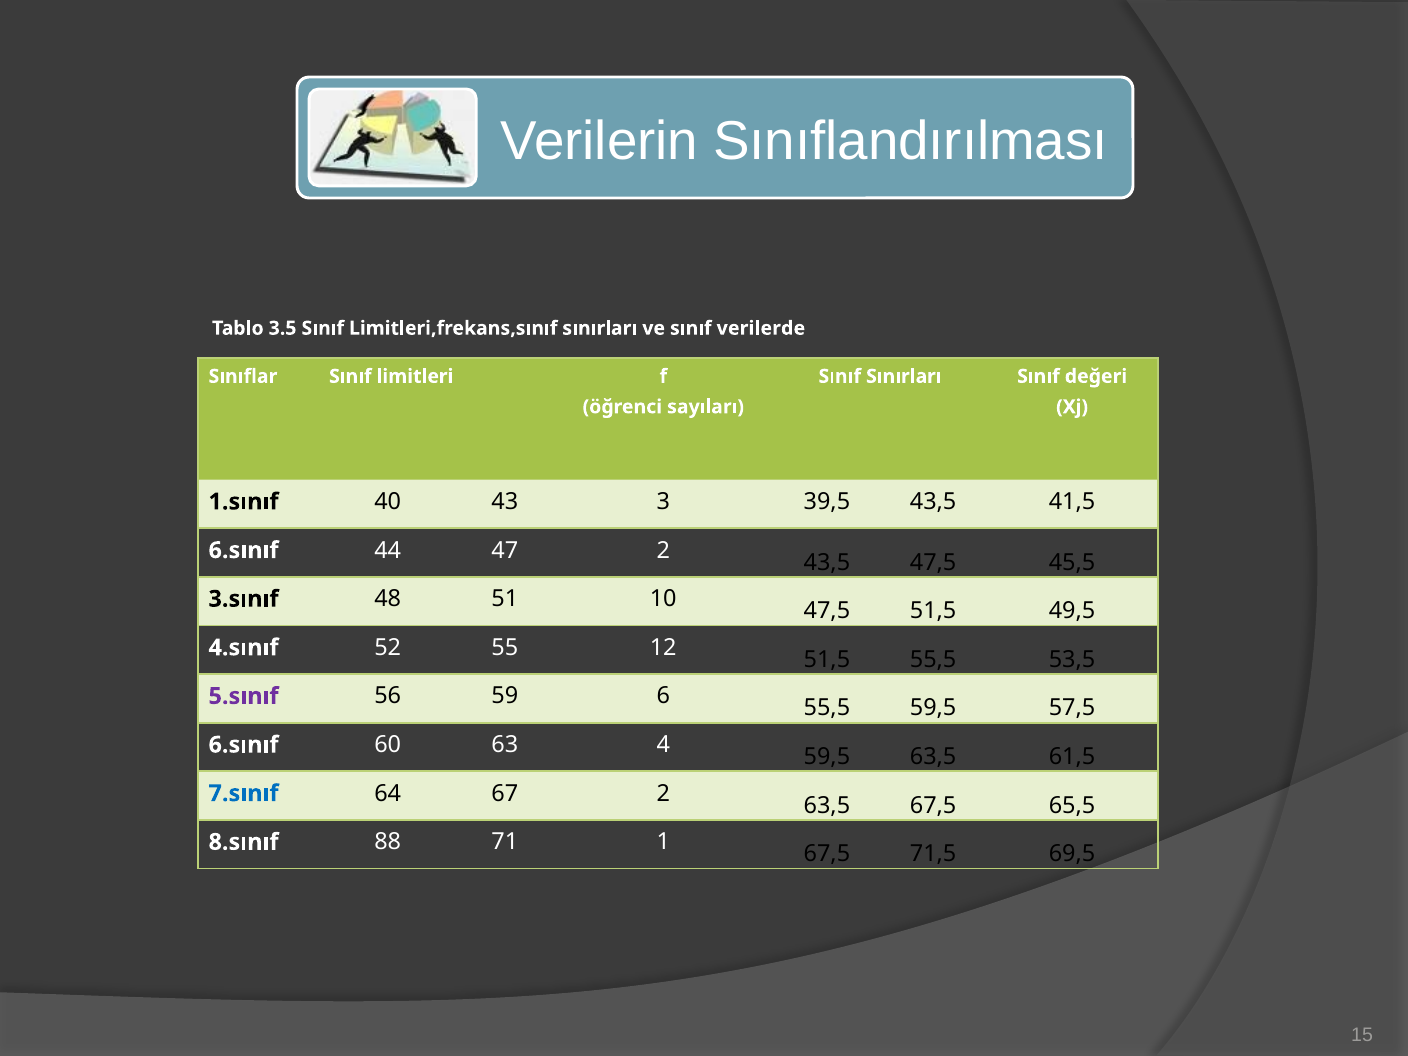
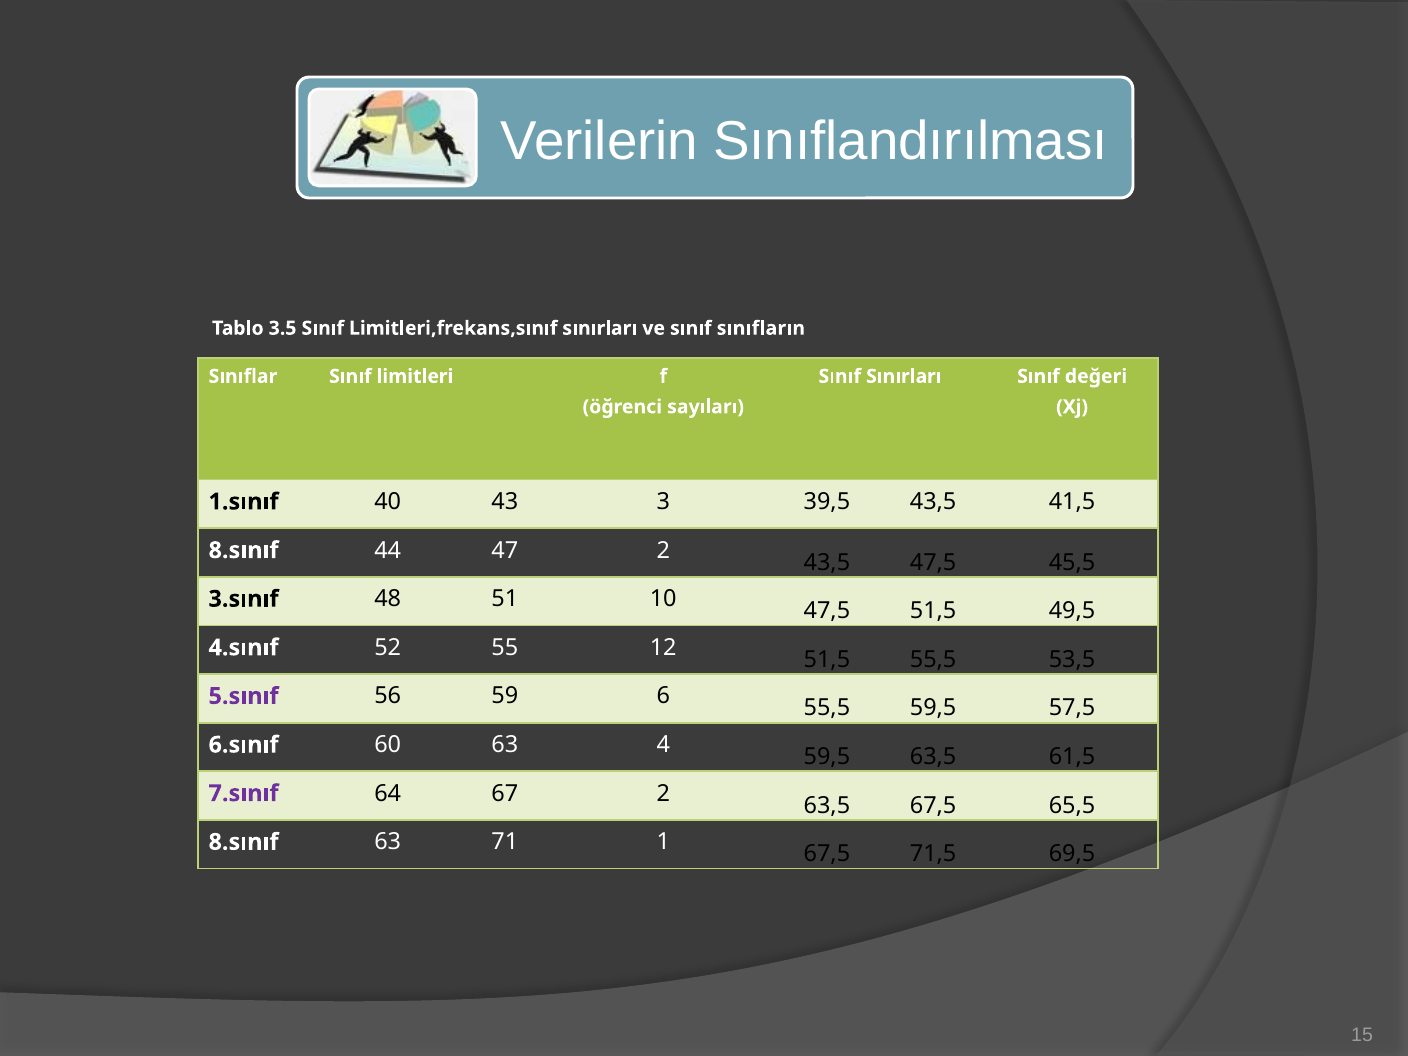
verilerde: verilerde -> sınıfların
6.sınıf at (244, 550): 6.sınıf -> 8.sınıf
7.sınıf colour: blue -> purple
8.sınıf 88: 88 -> 63
